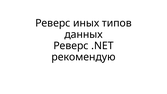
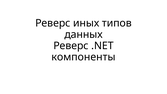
рекомендую: рекомендую -> компоненты
